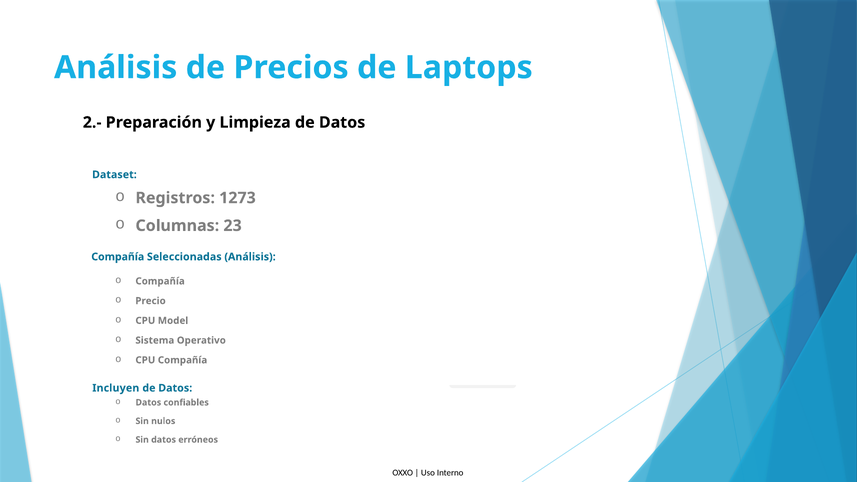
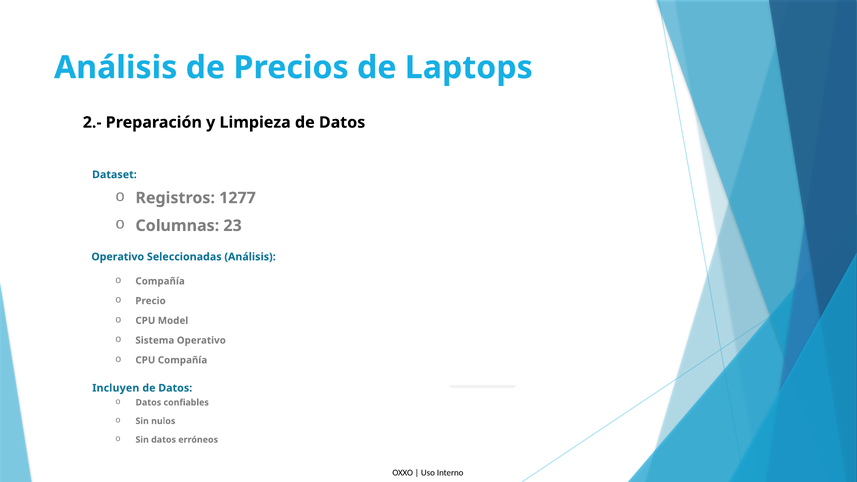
1273: 1273 -> 1277
Compañía at (118, 257): Compañía -> Operativo
